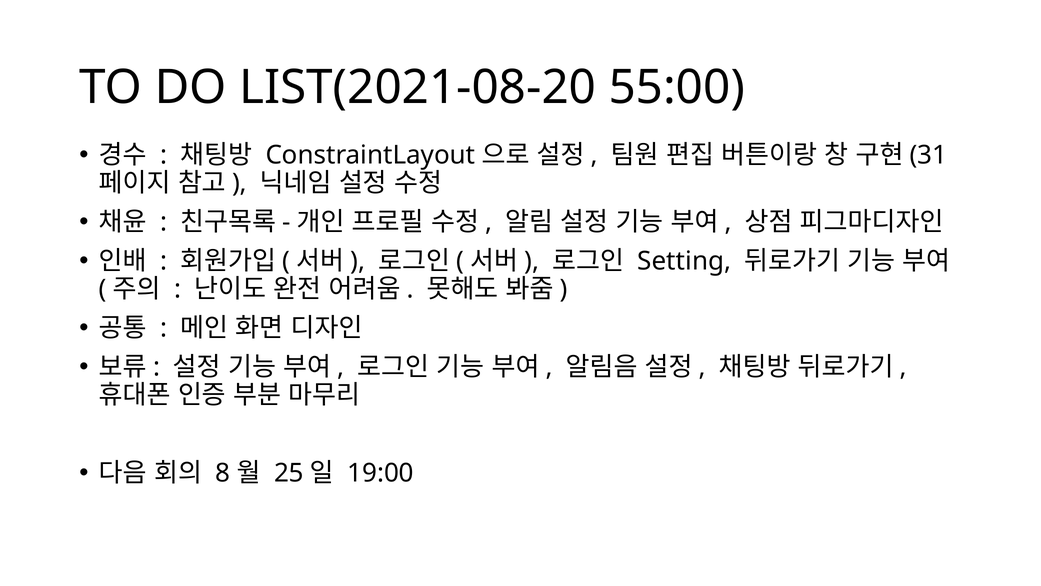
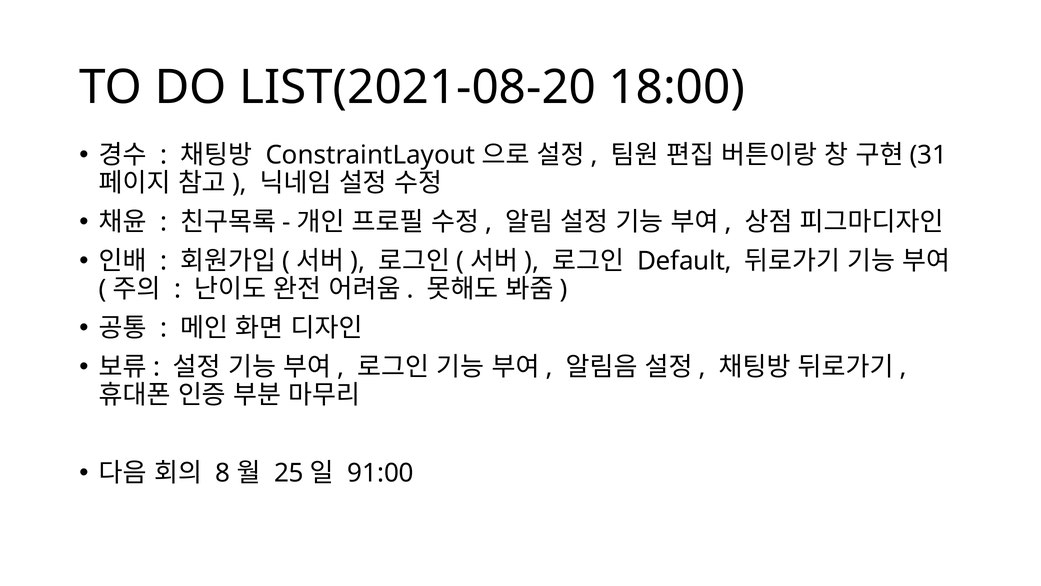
55:00: 55:00 -> 18:00
Setting: Setting -> Default
19:00: 19:00 -> 91:00
